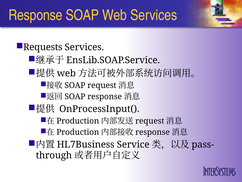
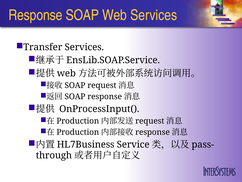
Requests: Requests -> Transfer
